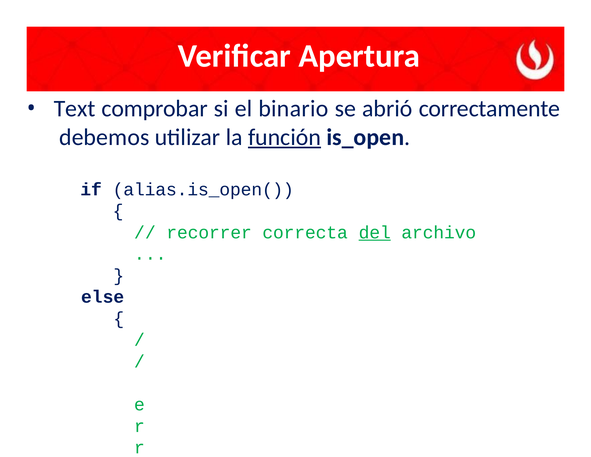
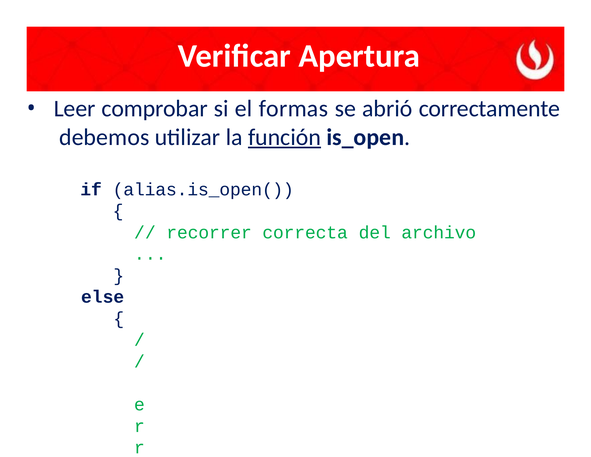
Text: Text -> Leer
binario: binario -> formas
del underline: present -> none
